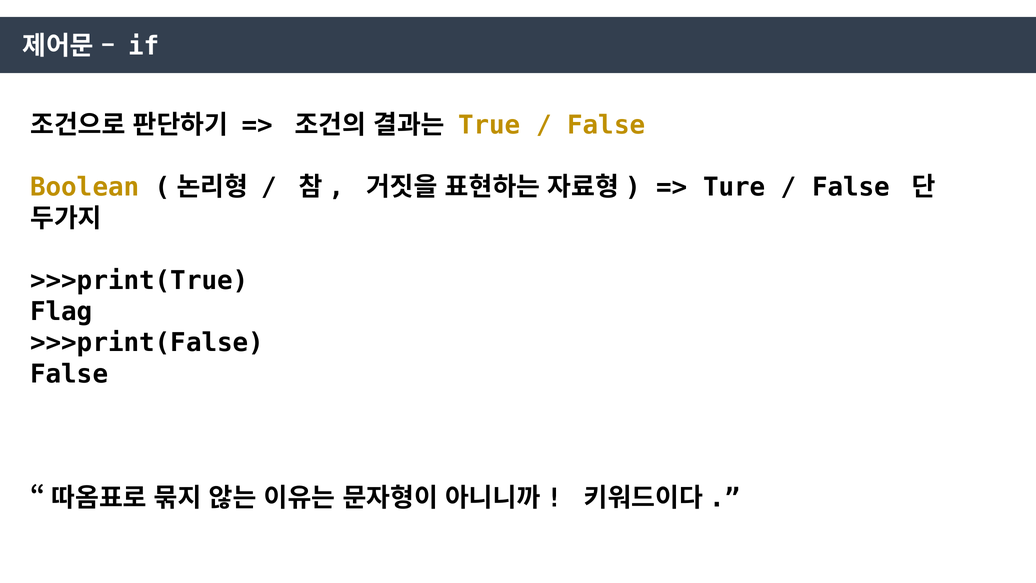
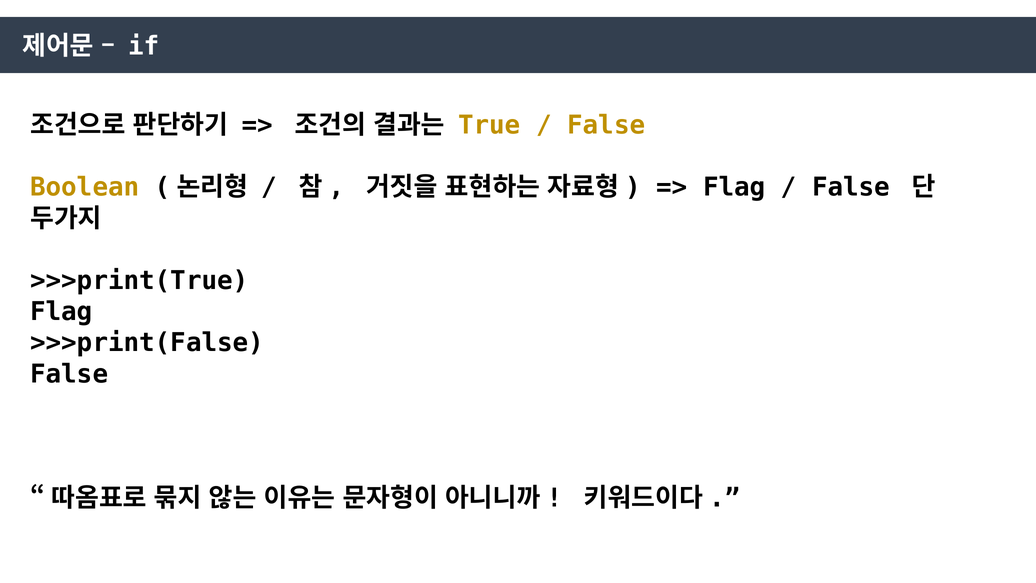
Ture at (734, 187): Ture -> Flag
